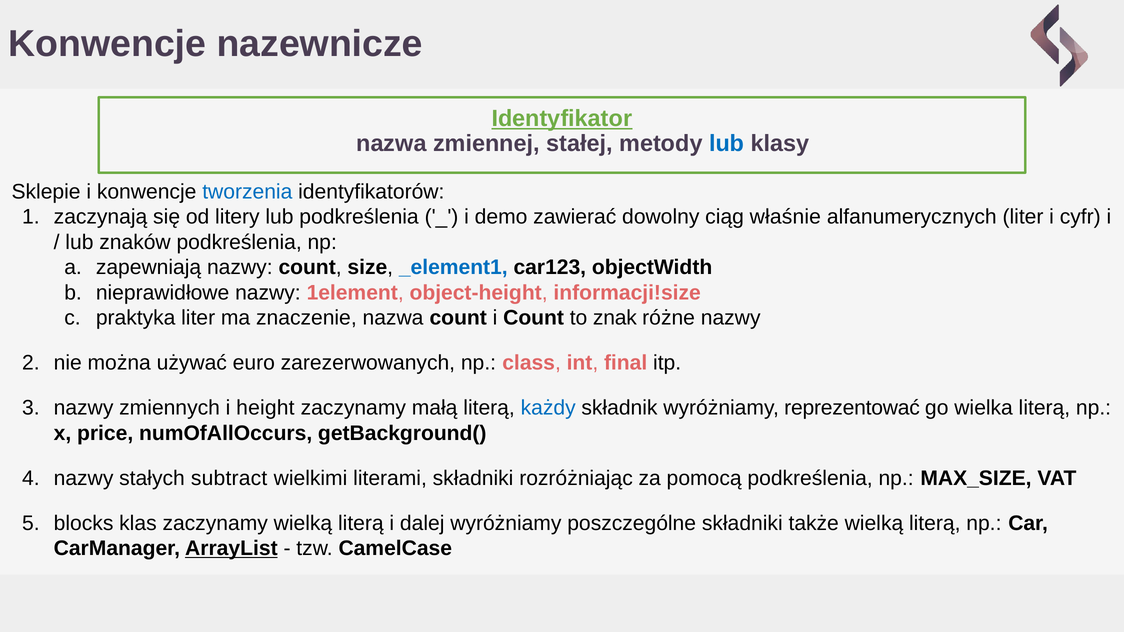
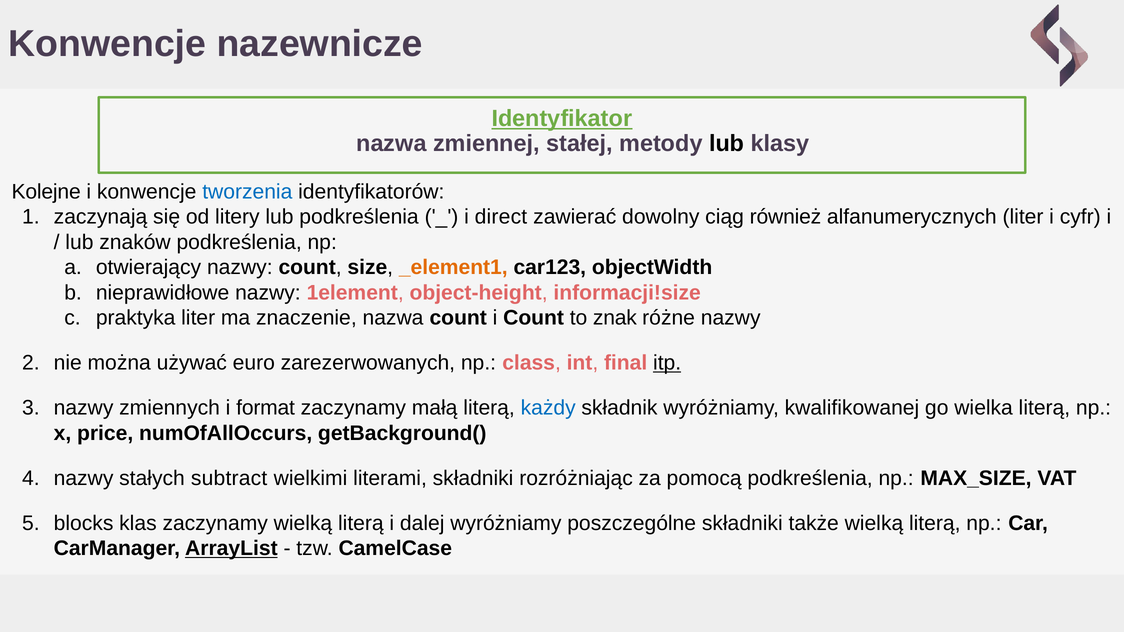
lub at (727, 144) colour: blue -> black
Sklepie: Sklepie -> Kolejne
demo: demo -> direct
właśnie: właśnie -> również
zapewniają: zapewniają -> otwierający
_element1 colour: blue -> orange
itp underline: none -> present
height: height -> format
reprezentować: reprezentować -> kwalifikowanej
